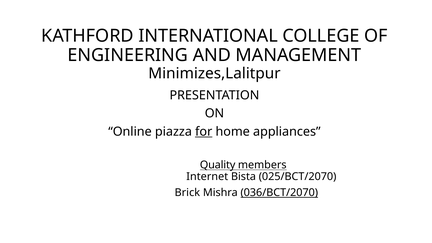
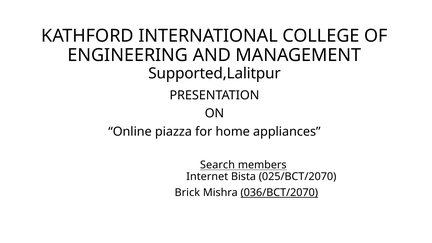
Minimizes,Lalitpur: Minimizes,Lalitpur -> Supported,Lalitpur
for underline: present -> none
Quality: Quality -> Search
